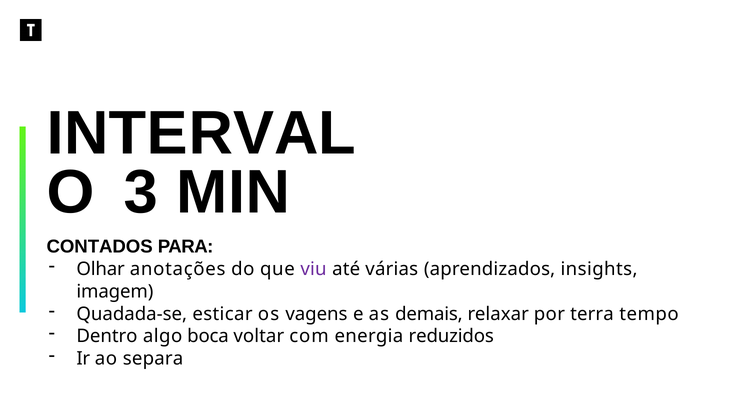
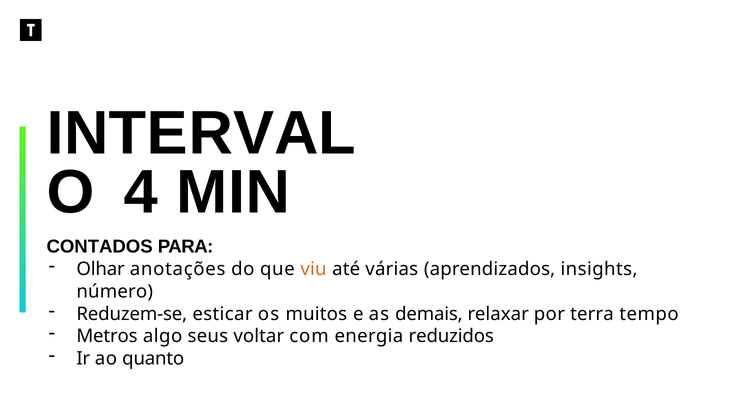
3: 3 -> 4
viu colour: purple -> orange
imagem: imagem -> número
Quadada-se: Quadada-se -> Reduzem-se
vagens: vagens -> muitos
Dentro: Dentro -> Metros
boca: boca -> seus
separa: separa -> quanto
